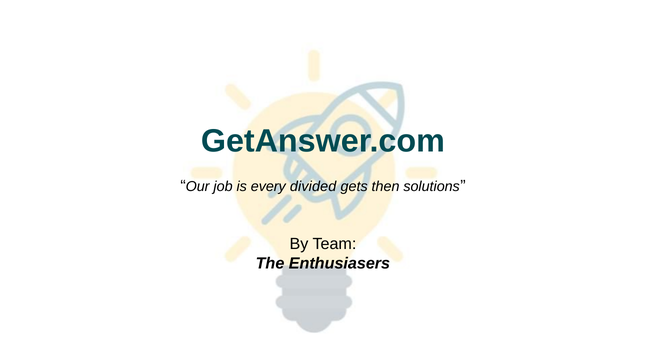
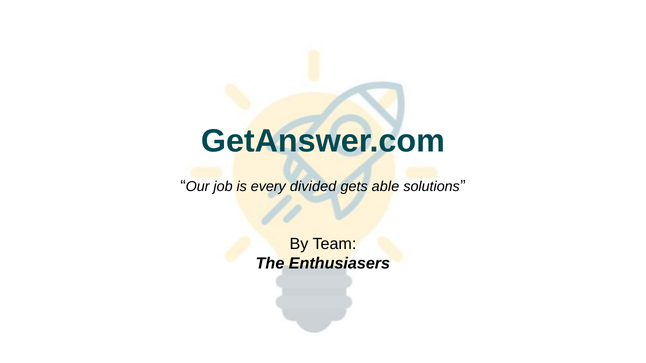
then: then -> able
